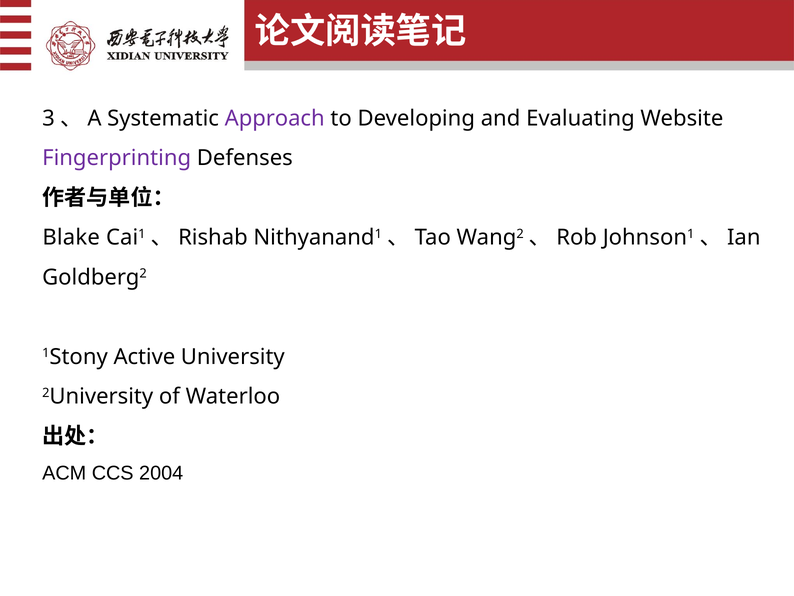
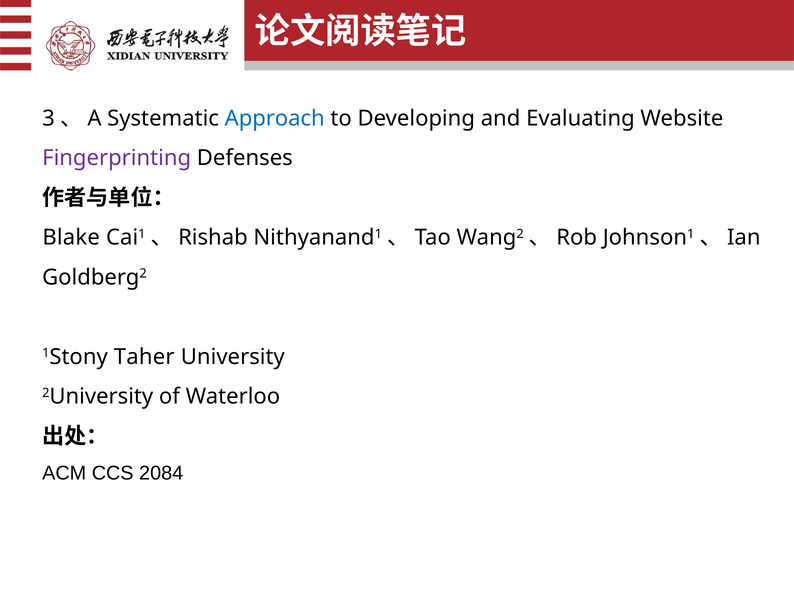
Approach colour: purple -> blue
Active: Active -> Taher
2004: 2004 -> 2084
